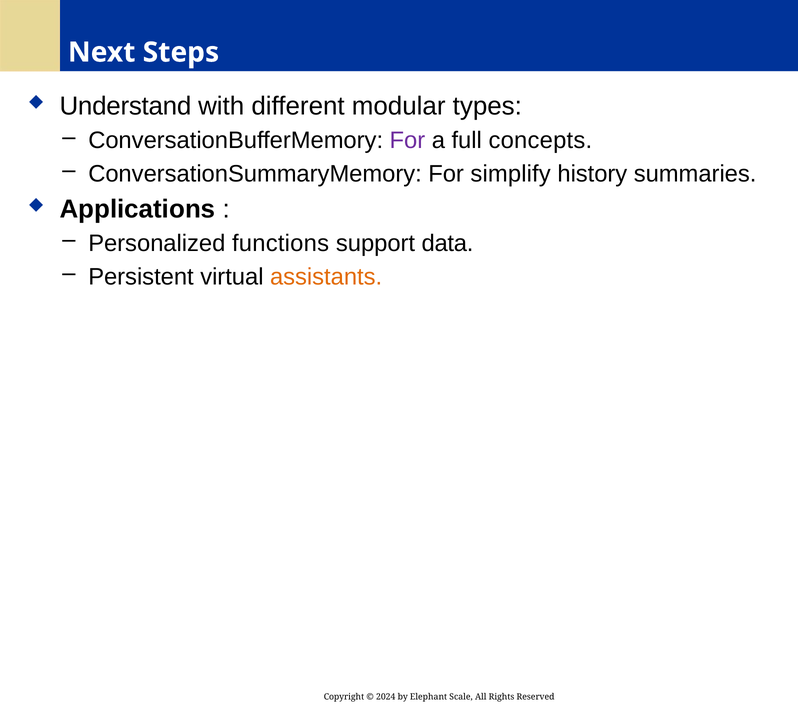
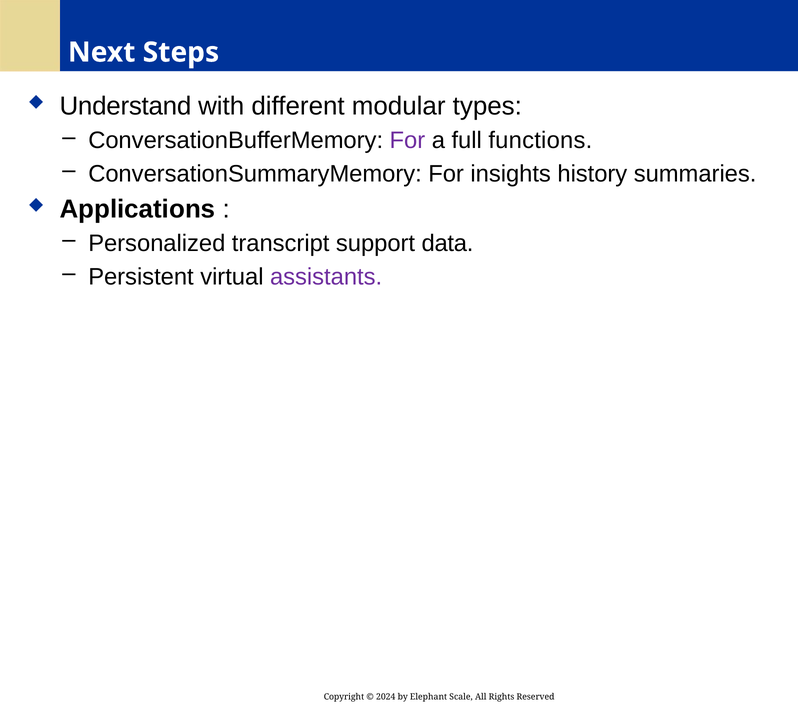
concepts: concepts -> functions
simplify: simplify -> insights
functions: functions -> transcript
assistants colour: orange -> purple
